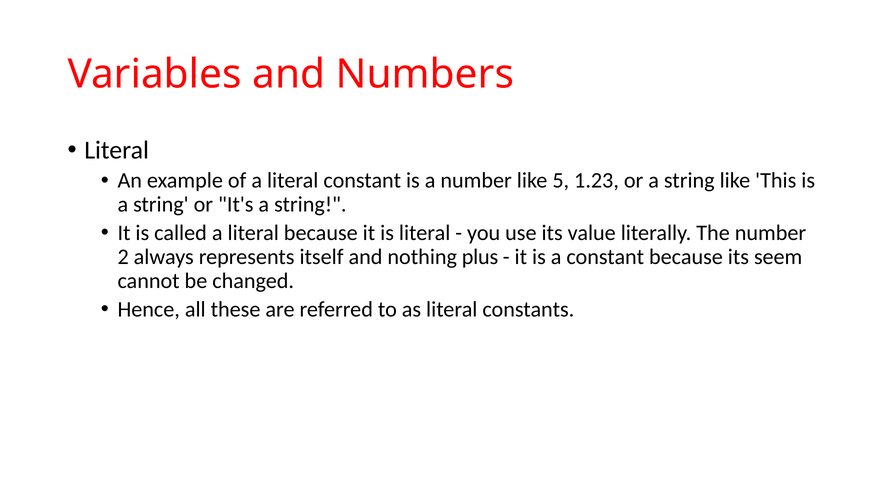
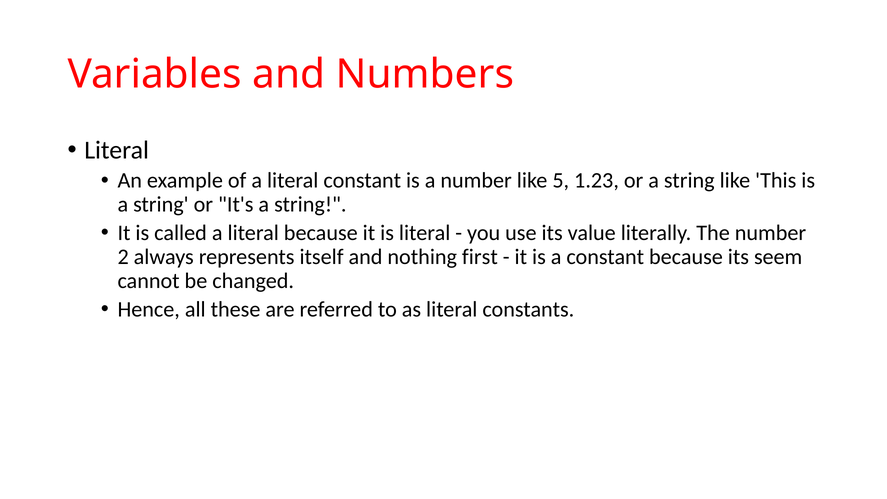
plus: plus -> first
